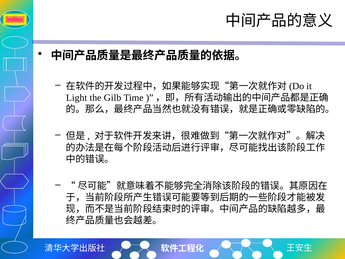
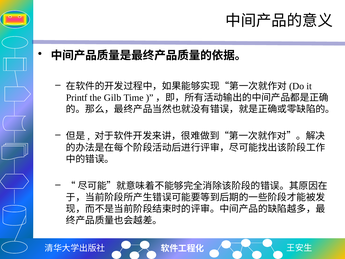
Light: Light -> Printf
